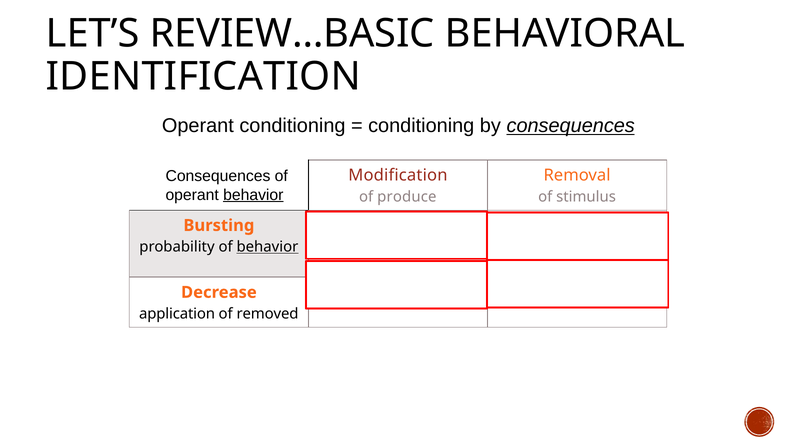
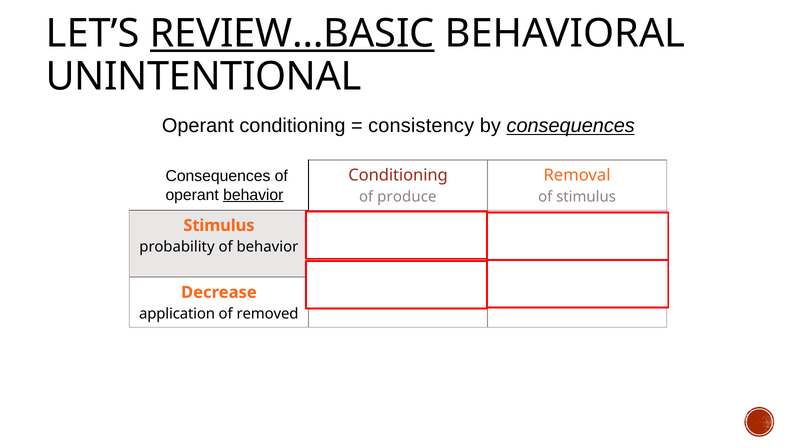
REVIEW…BASIC underline: none -> present
IDENTIFICATION: IDENTIFICATION -> UNINTENTIONAL
conditioning at (421, 126): conditioning -> consistency
Modification at (398, 175): Modification -> Conditioning
Bursting at (219, 225): Bursting -> Stimulus
behavior at (267, 247) underline: present -> none
